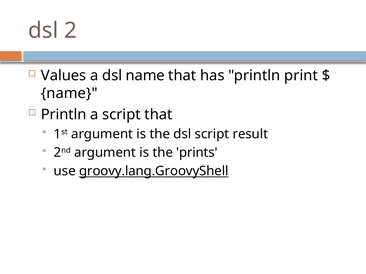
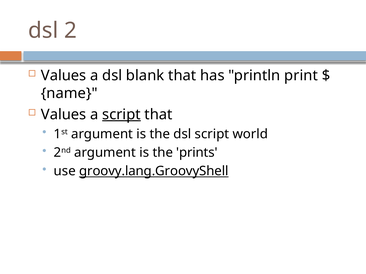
dsl name: name -> blank
Println at (64, 115): Println -> Values
script at (121, 115) underline: none -> present
result: result -> world
